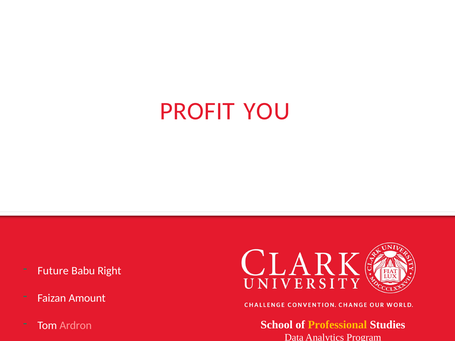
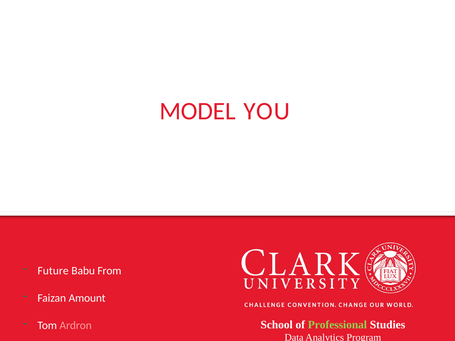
PROFIT: PROFIT -> MODEL
Right: Right -> From
Professional colour: yellow -> light green
